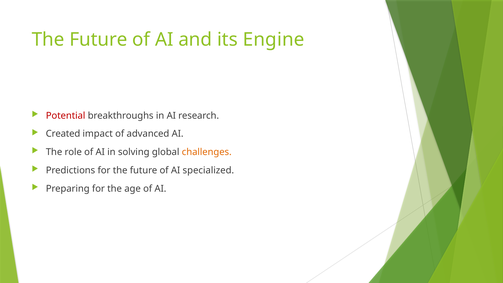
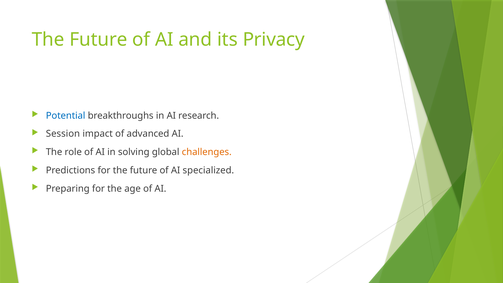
Engine: Engine -> Privacy
Potential colour: red -> blue
Created: Created -> Session
